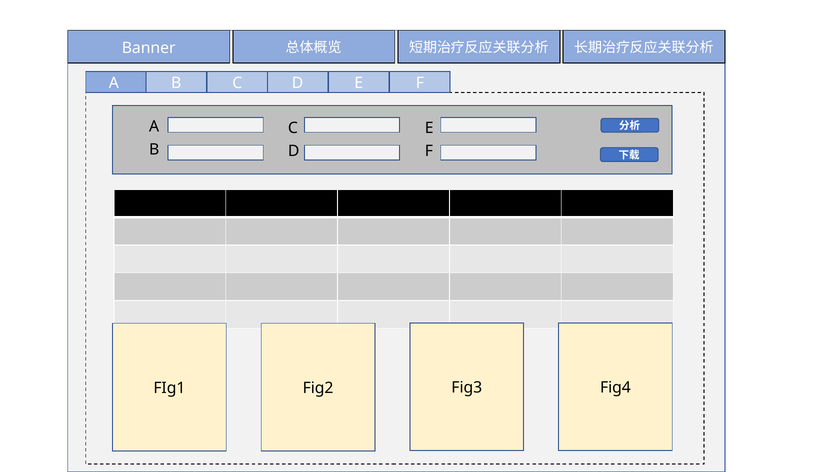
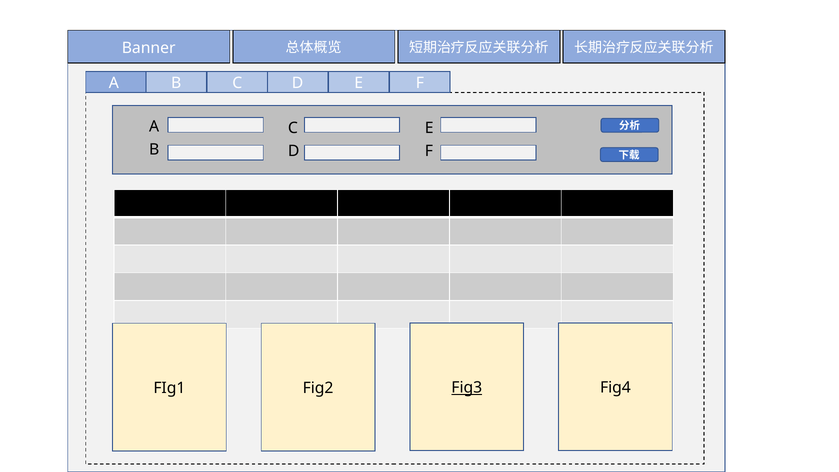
Fig3 underline: none -> present
